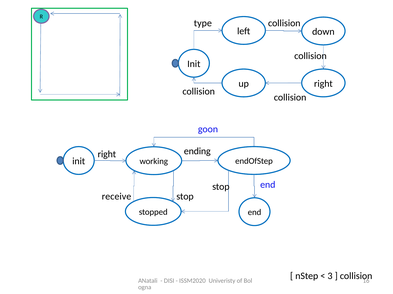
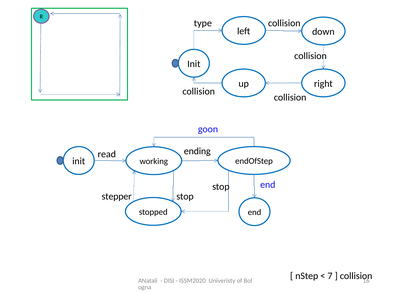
right at (107, 155): right -> read
receive: receive -> stepper
3: 3 -> 7
